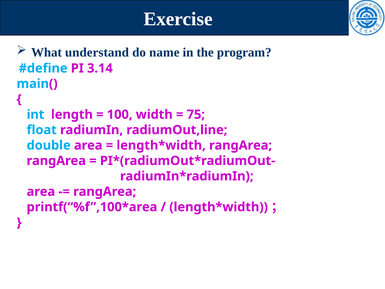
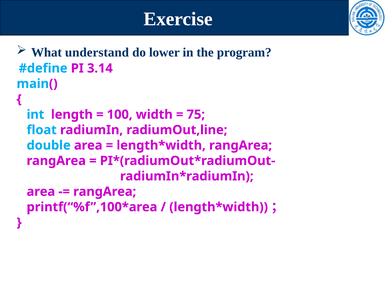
name: name -> lower
